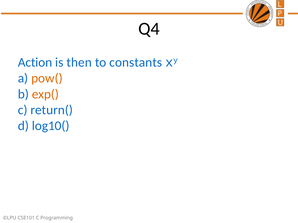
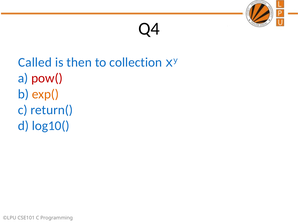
Action: Action -> Called
constants: constants -> collection
pow( colour: orange -> red
